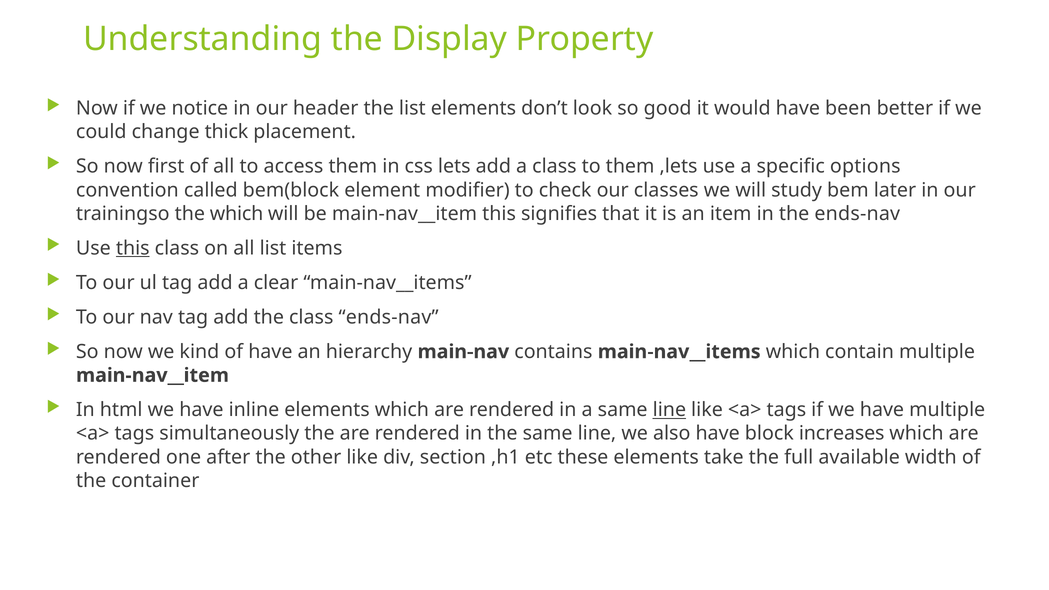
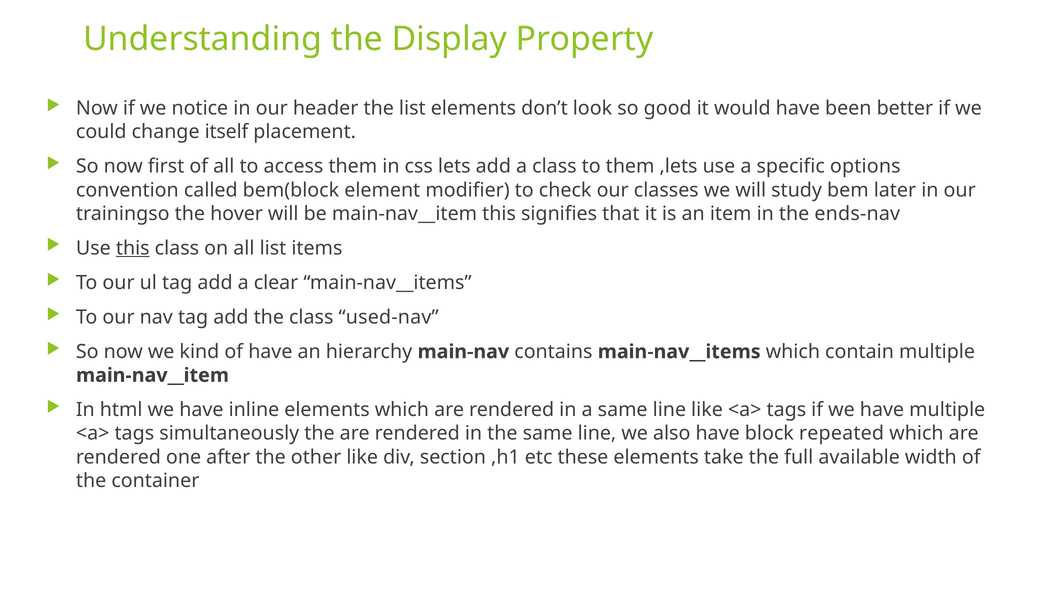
thick: thick -> itself
the which: which -> hover
class ends-nav: ends-nav -> used-nav
line at (669, 410) underline: present -> none
increases: increases -> repeated
